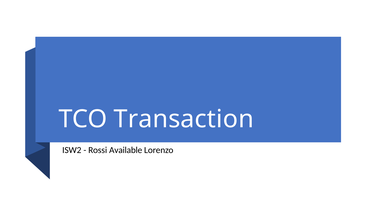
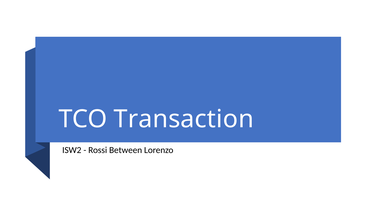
Available: Available -> Between
